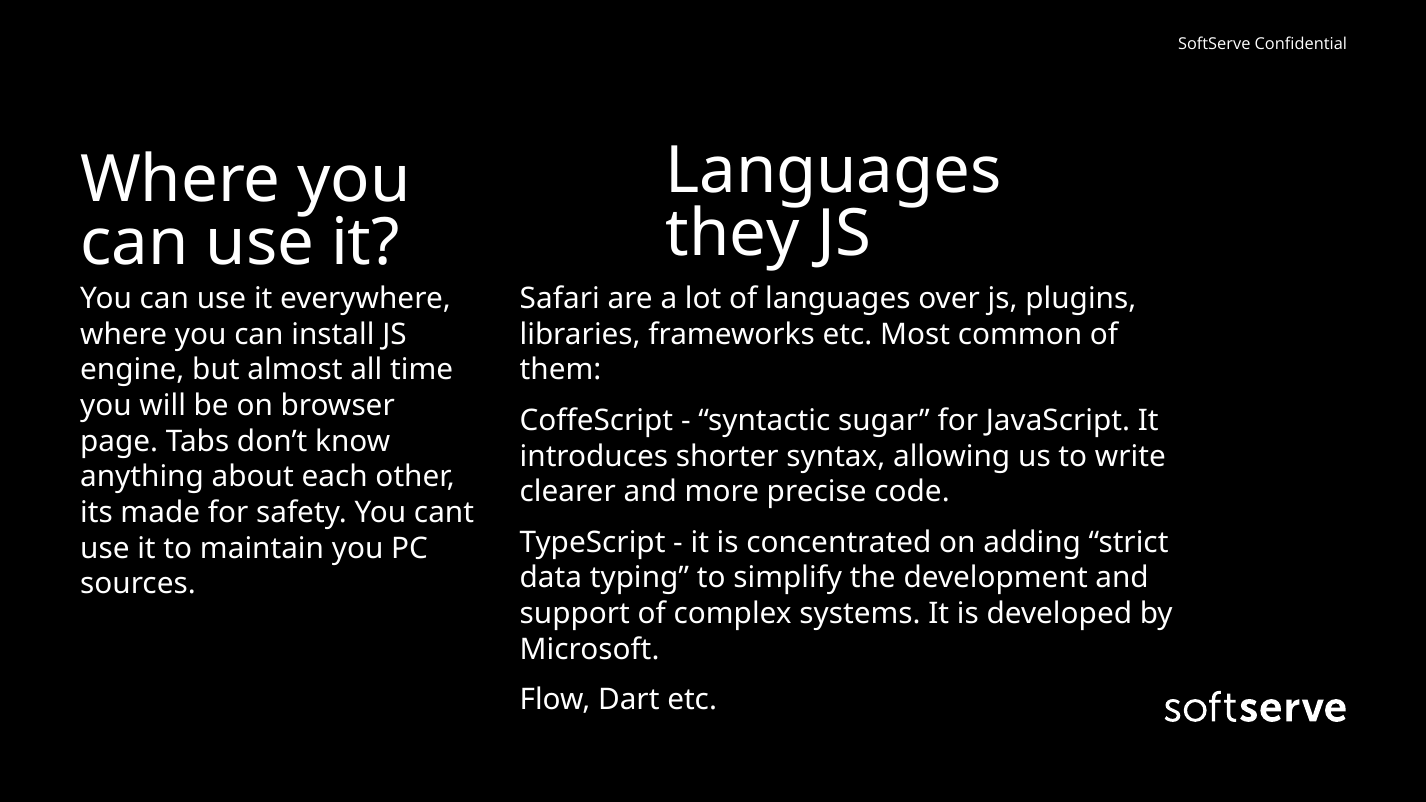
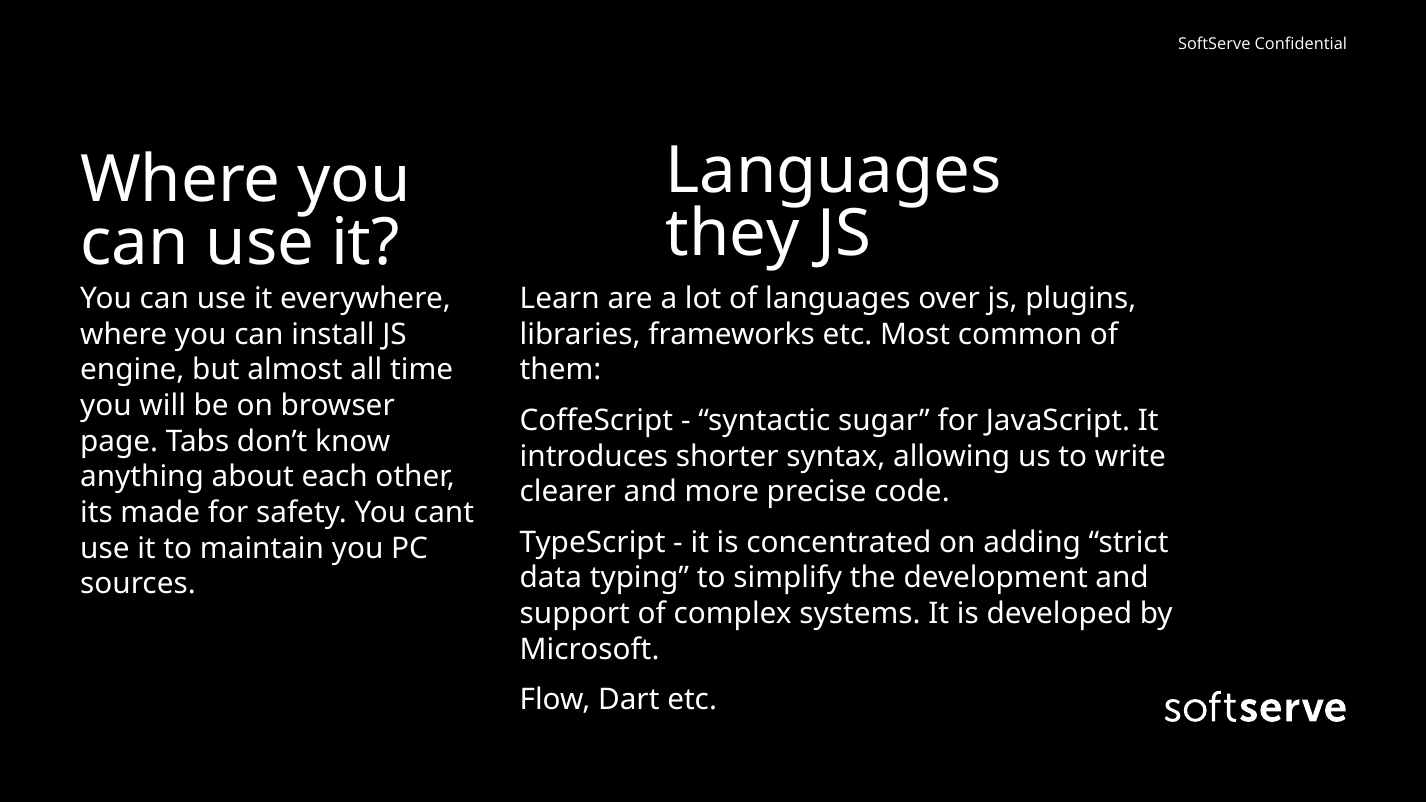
Safari: Safari -> Learn
